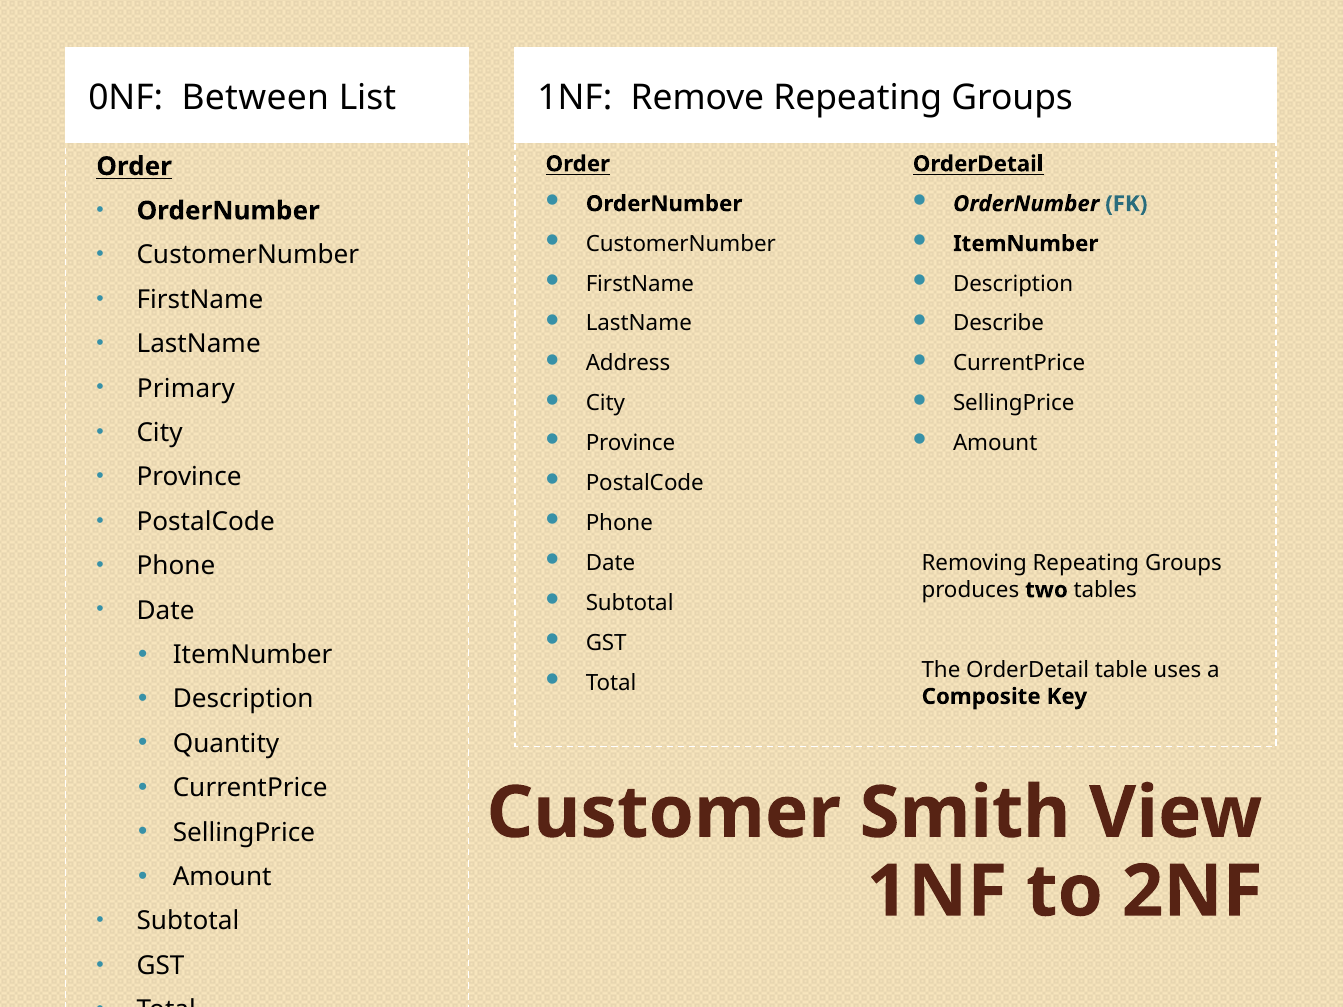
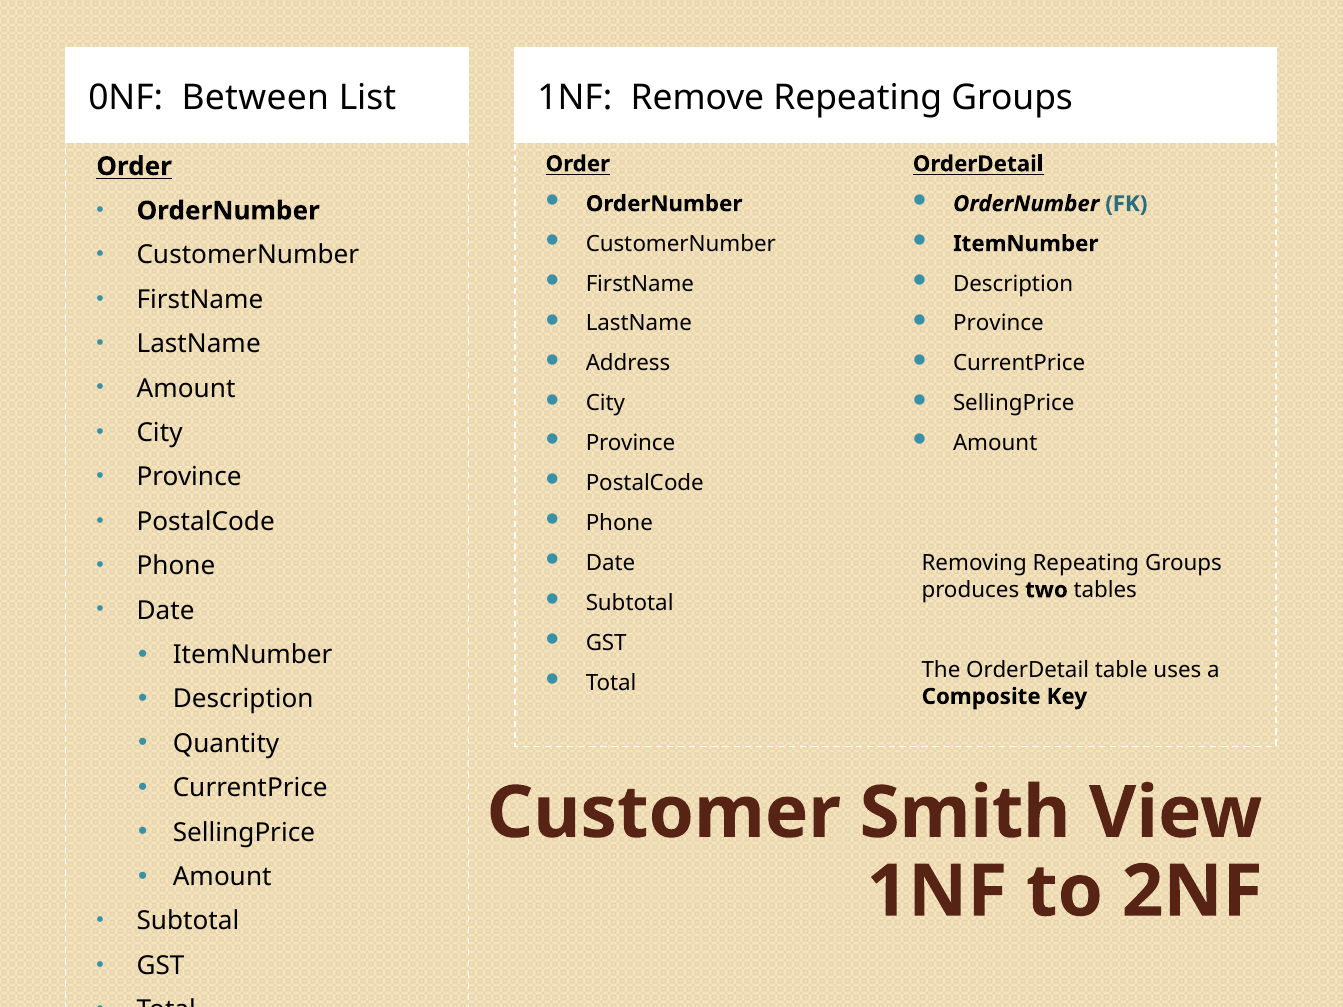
Describe at (998, 324): Describe -> Province
Primary at (186, 389): Primary -> Amount
